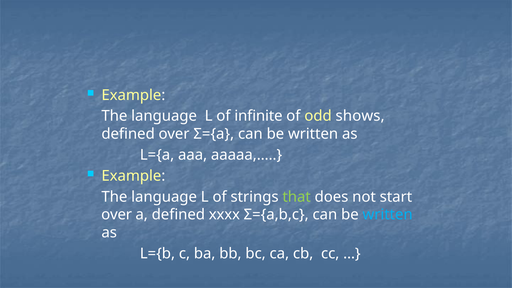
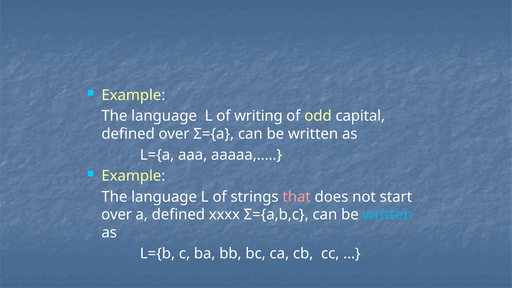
infinite: infinite -> writing
shows: shows -> capital
that colour: light green -> pink
